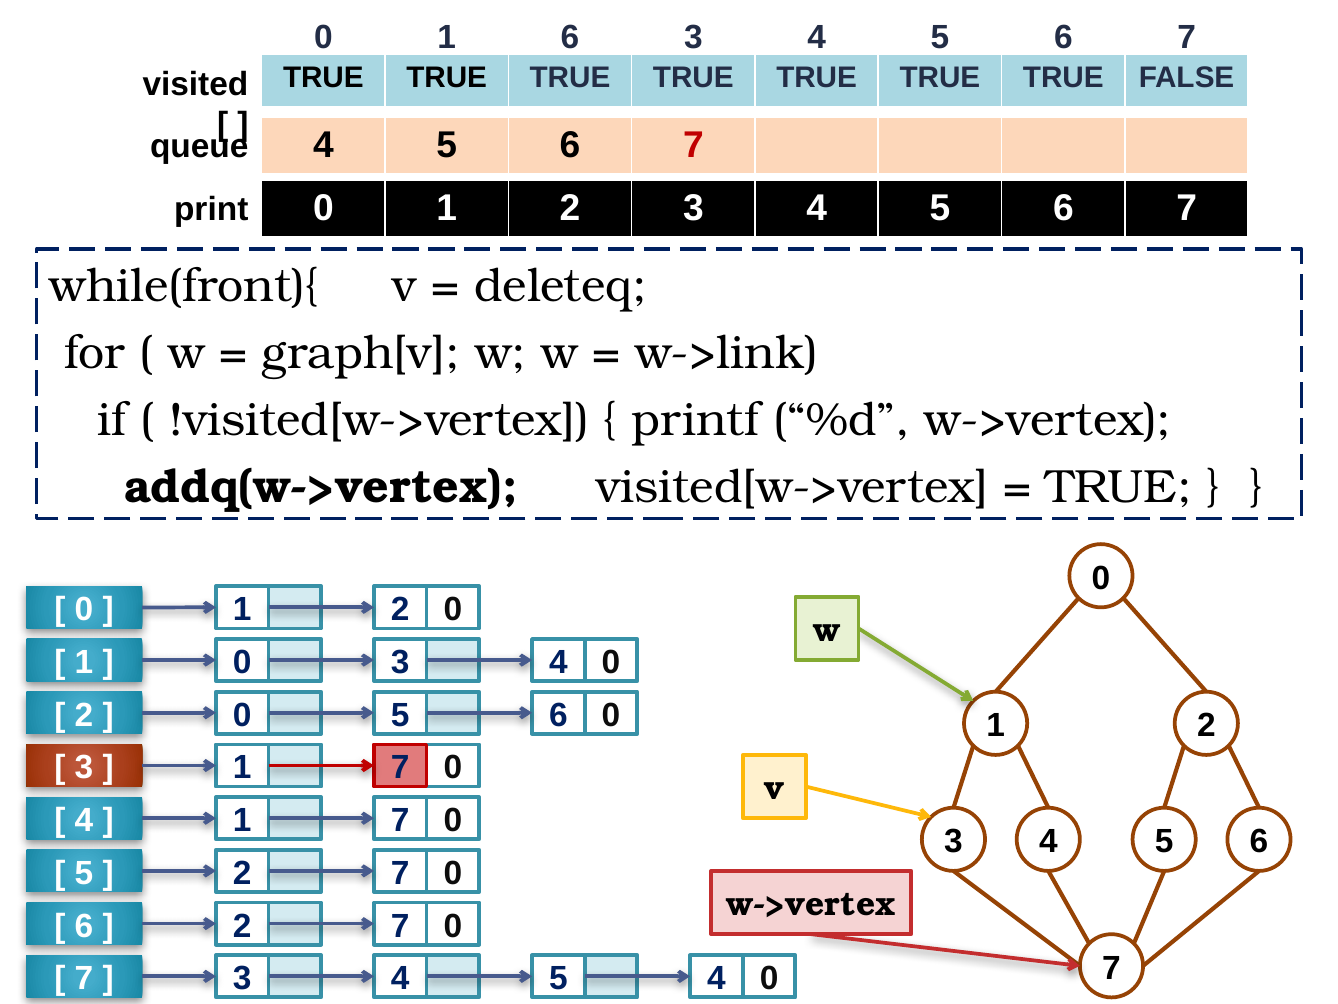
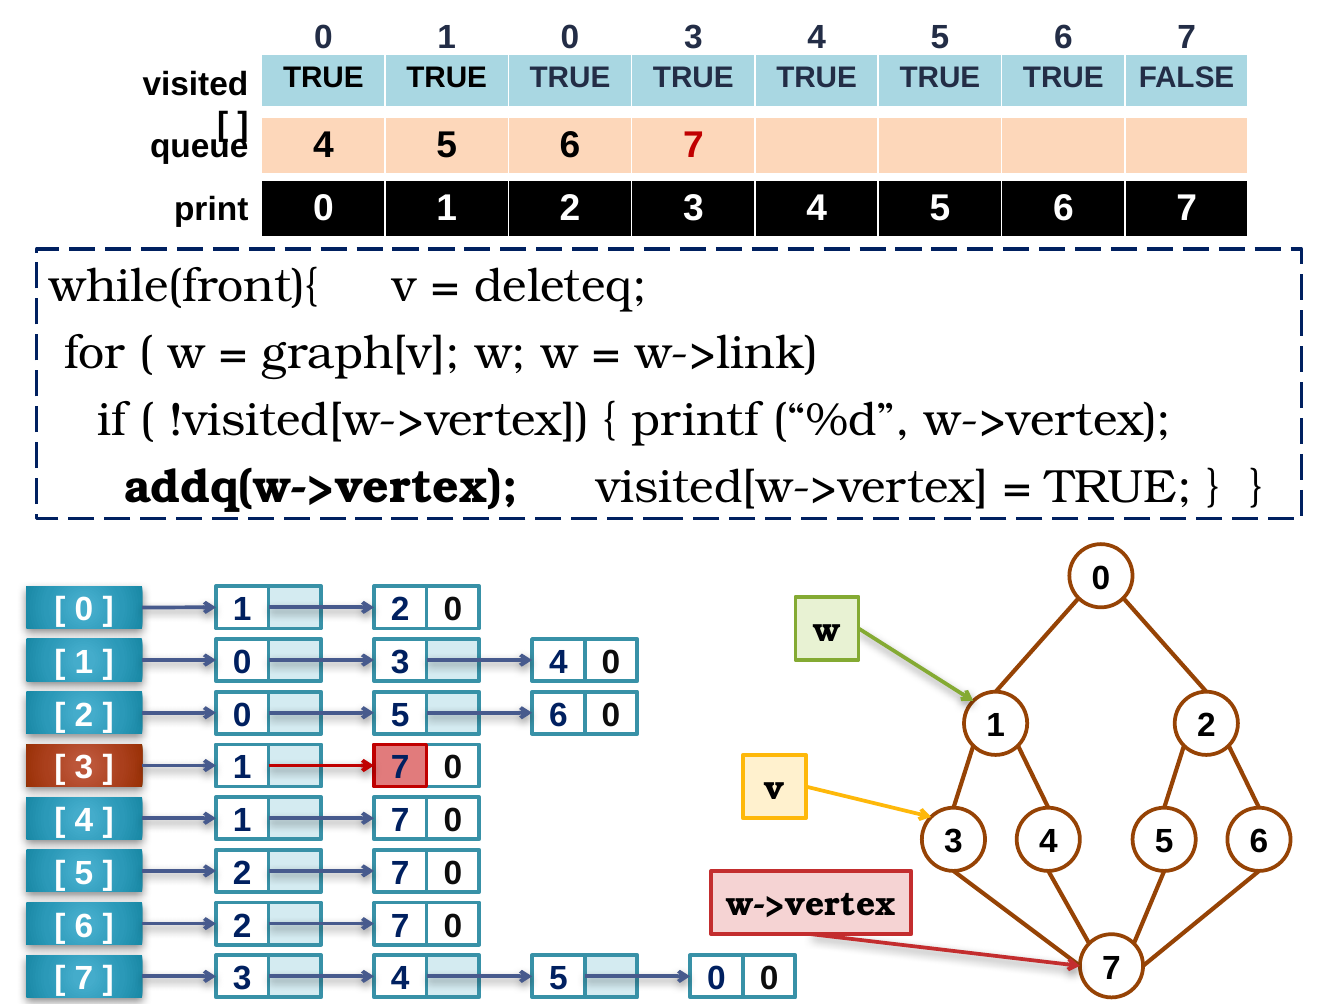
1 6: 6 -> 0
5 4: 4 -> 0
